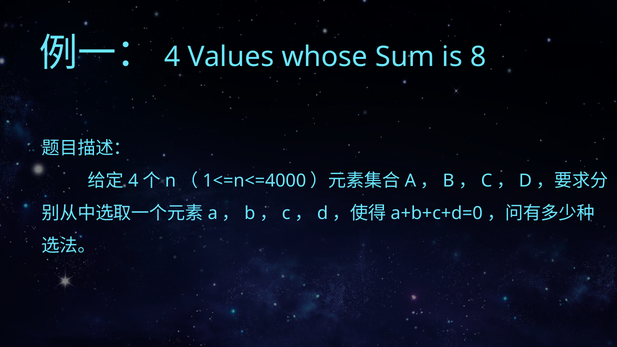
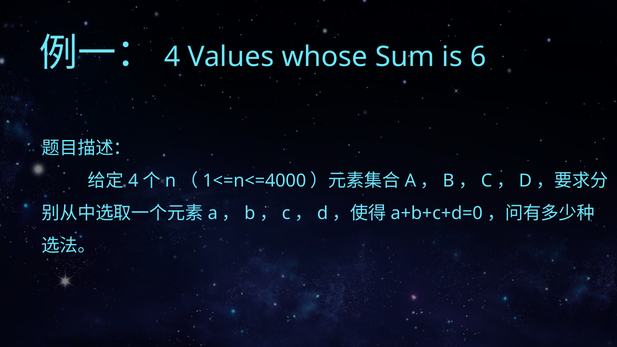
8: 8 -> 6
